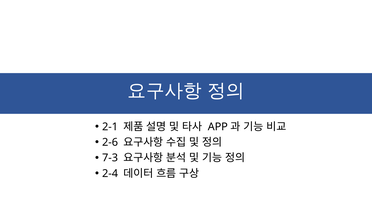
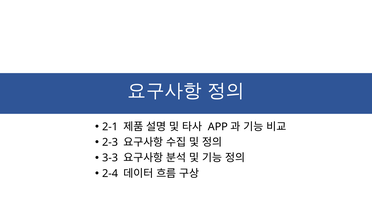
2-6: 2-6 -> 2-3
7-3: 7-3 -> 3-3
